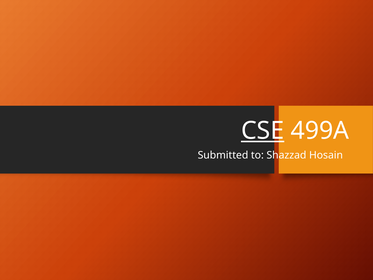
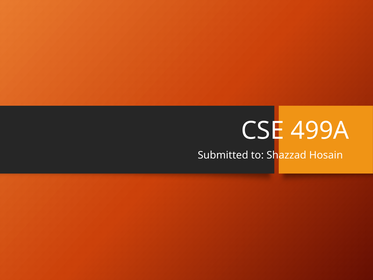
CSE underline: present -> none
